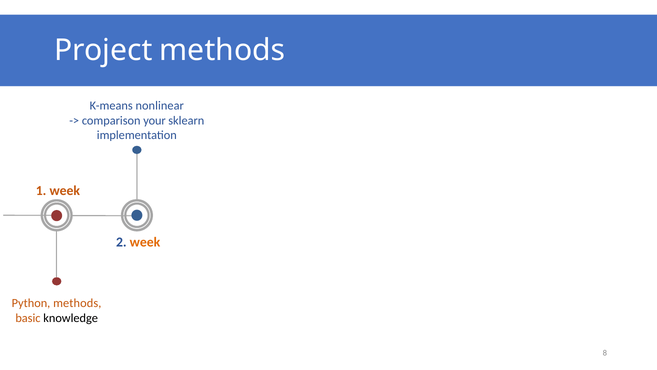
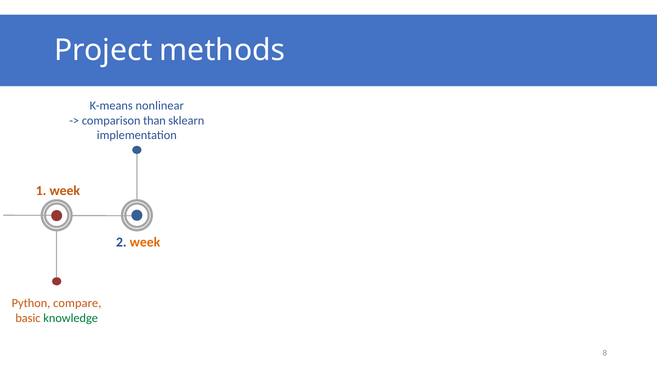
your: your -> than
Python methods: methods -> compare
knowledge colour: black -> green
